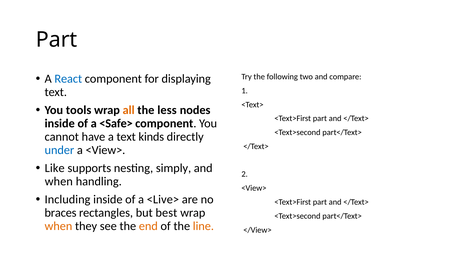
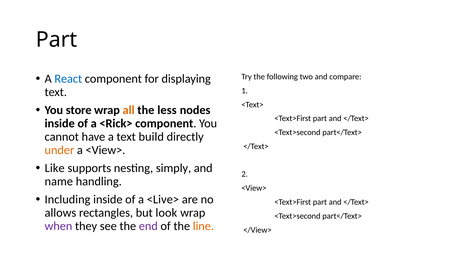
tools: tools -> store
<Safe>: <Safe> -> <Rick>
kinds: kinds -> build
under colour: blue -> orange
when at (59, 181): when -> name
braces: braces -> allows
best: best -> look
when at (58, 225) colour: orange -> purple
end colour: orange -> purple
